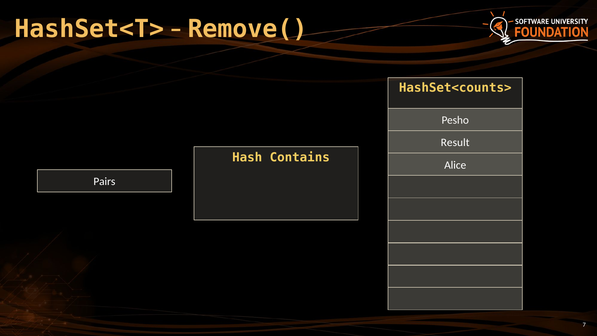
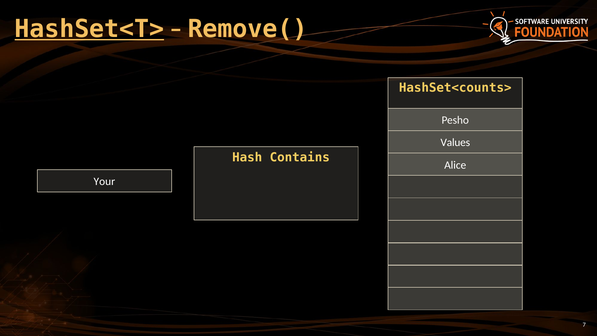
HashSet<T> underline: none -> present
Result: Result -> Values
Pairs: Pairs -> Your
